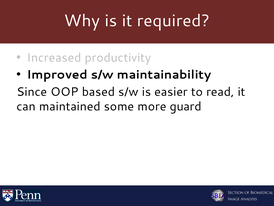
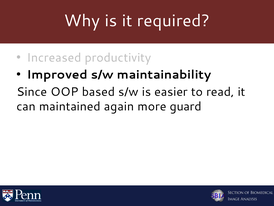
some: some -> again
